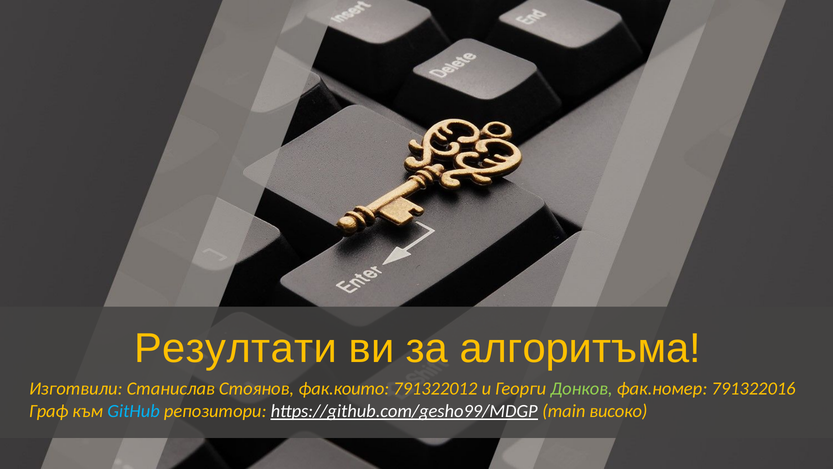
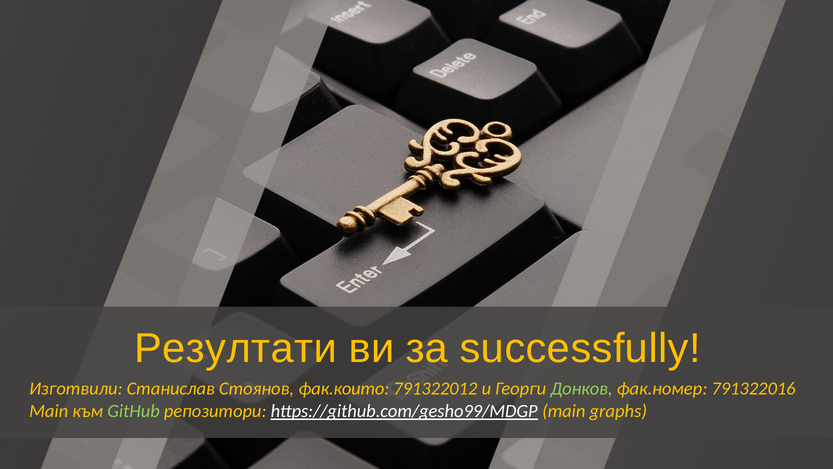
алгоритъма: алгоритъма -> successfully
Граф at (49, 411): Граф -> Main
GitHub colour: light blue -> light green
високо: високо -> graphs
